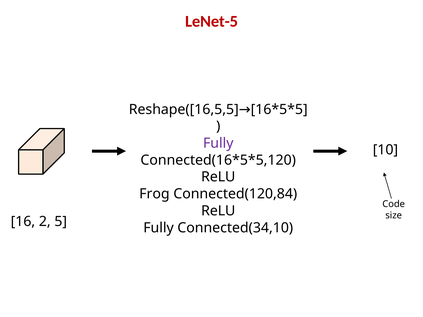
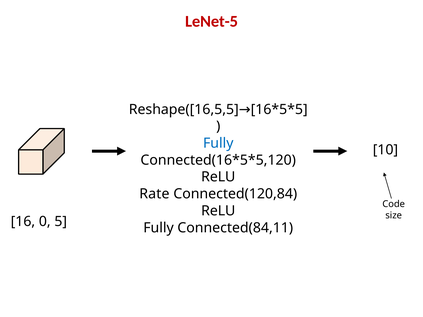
Fully at (218, 143) colour: purple -> blue
Frog: Frog -> Rate
2: 2 -> 0
Connected(34,10: Connected(34,10 -> Connected(84,11
